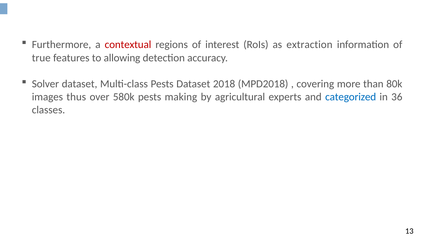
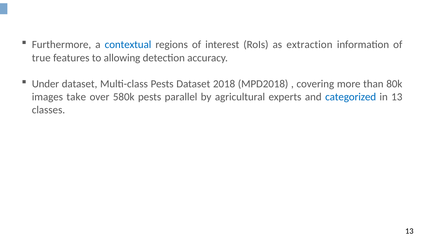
contextual colour: red -> blue
Solver: Solver -> Under
thus: thus -> take
making: making -> parallel
in 36: 36 -> 13
